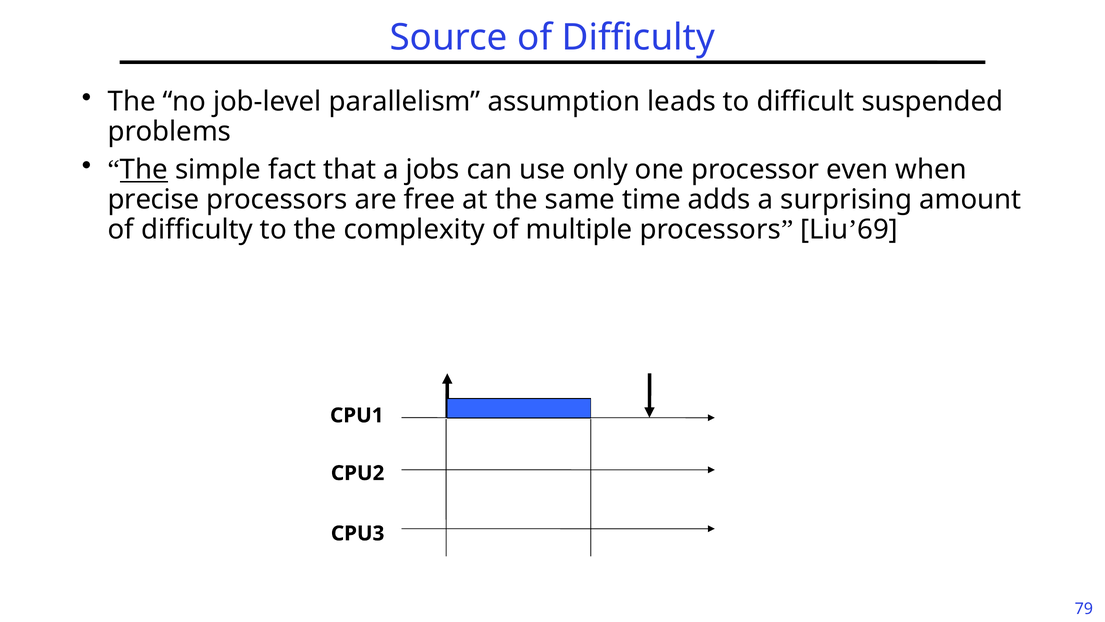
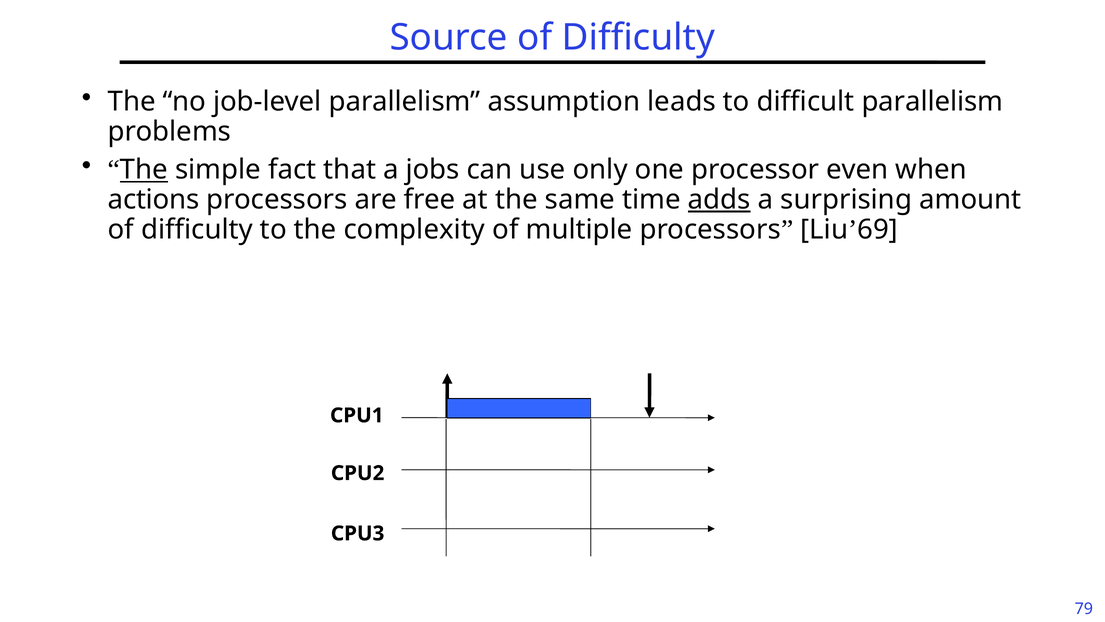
difficult suspended: suspended -> parallelism
precise: precise -> actions
adds underline: none -> present
